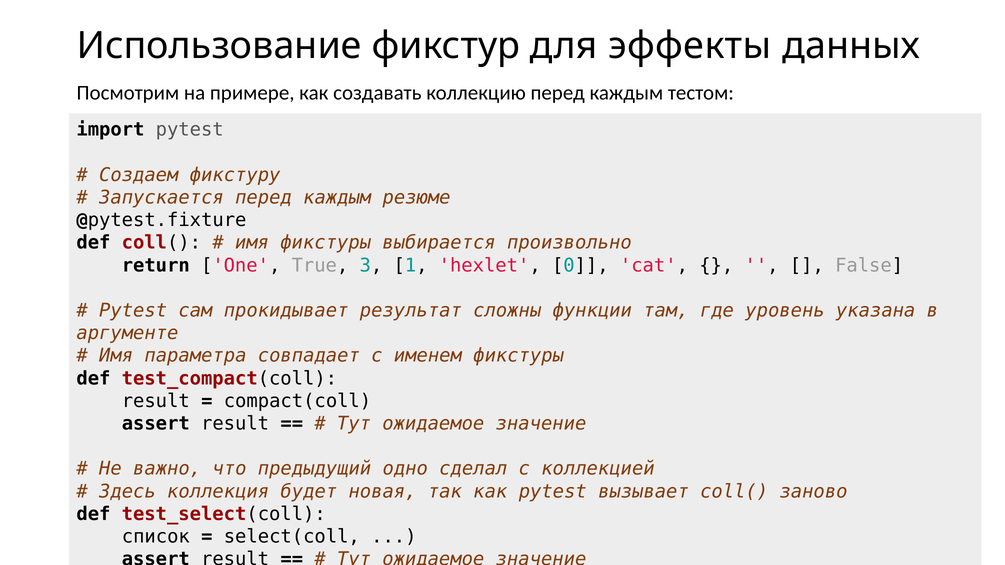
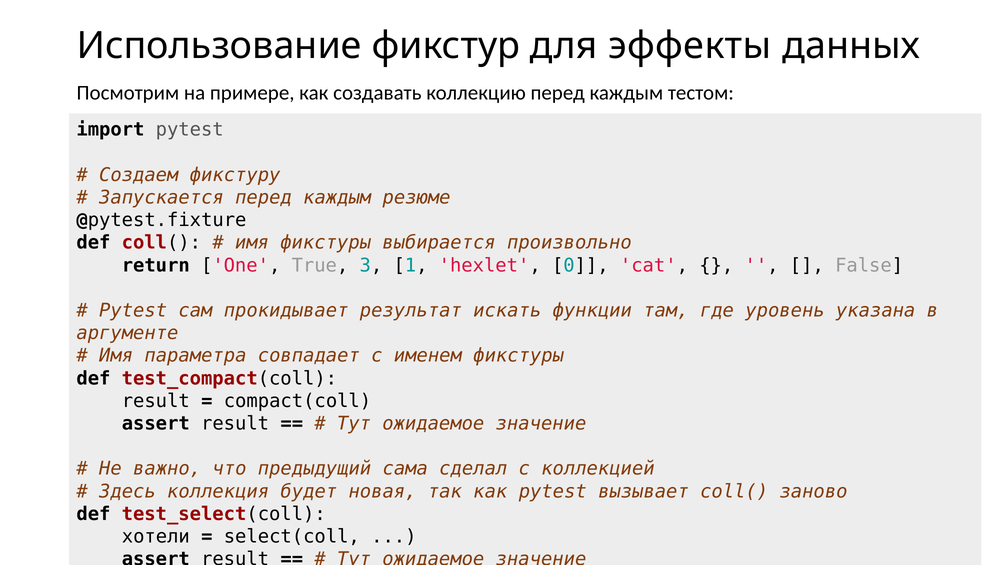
сложны: сложны -> искать
одно: одно -> сама
список: список -> хотели
